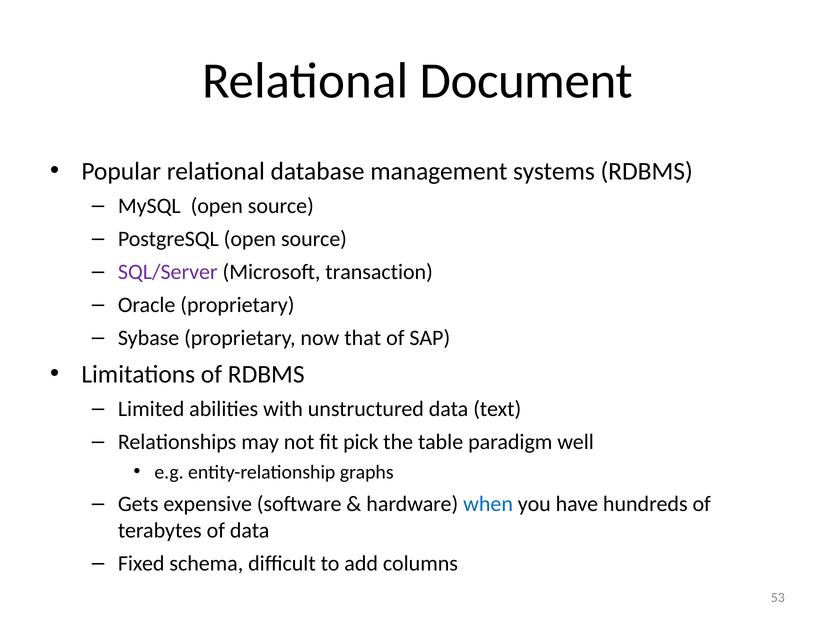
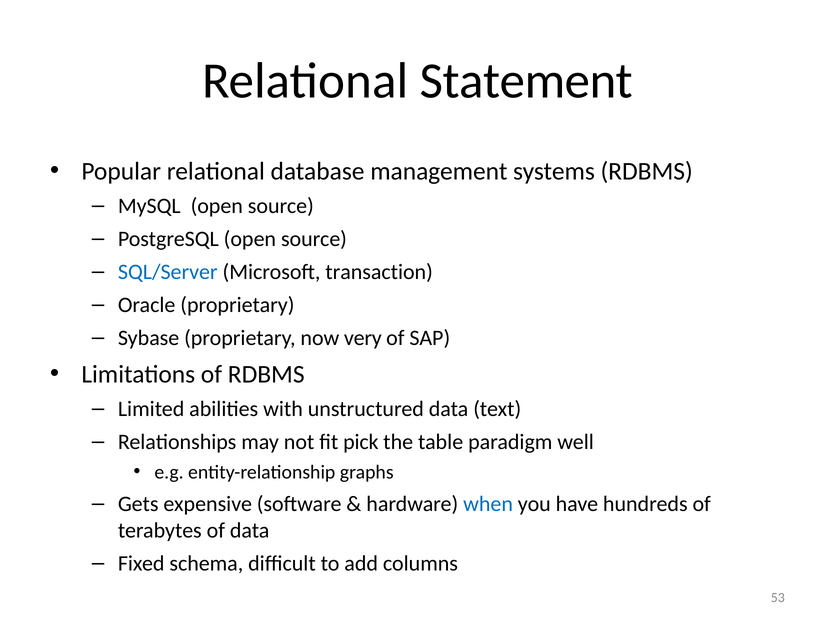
Document: Document -> Statement
SQL/Server colour: purple -> blue
that: that -> very
